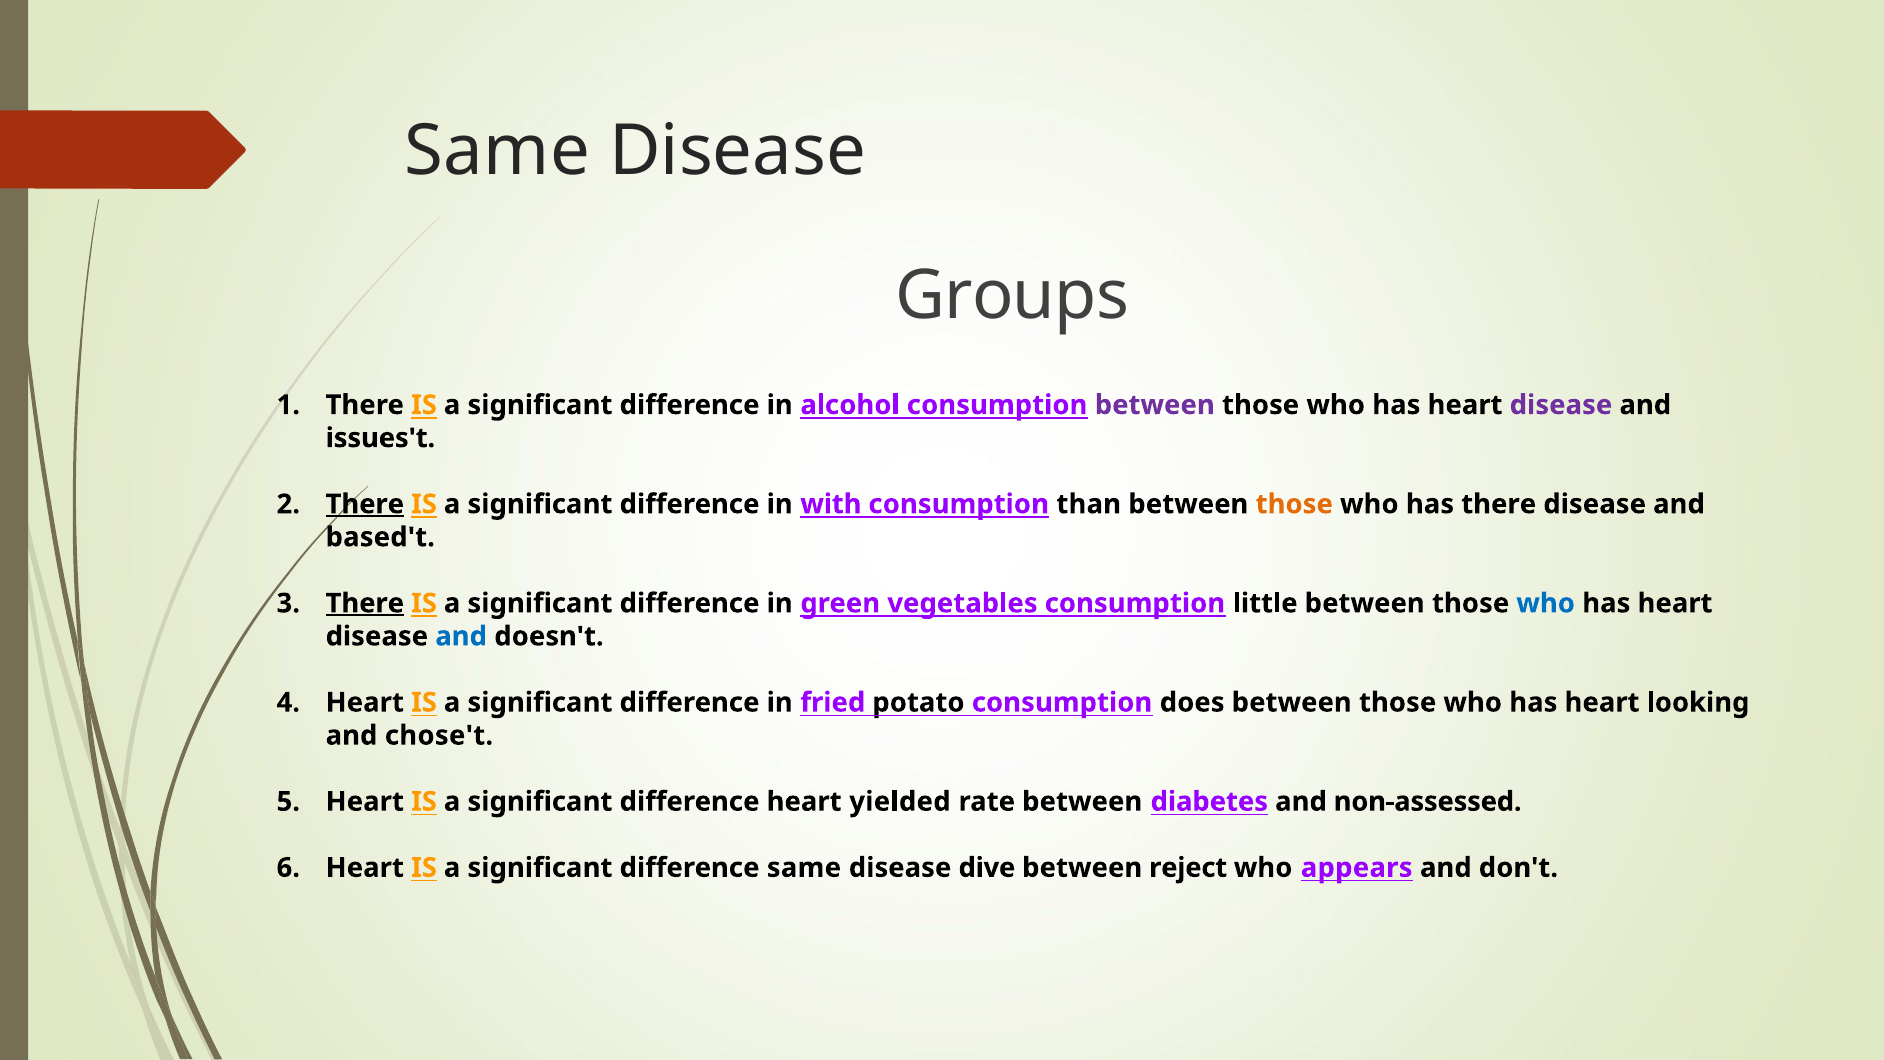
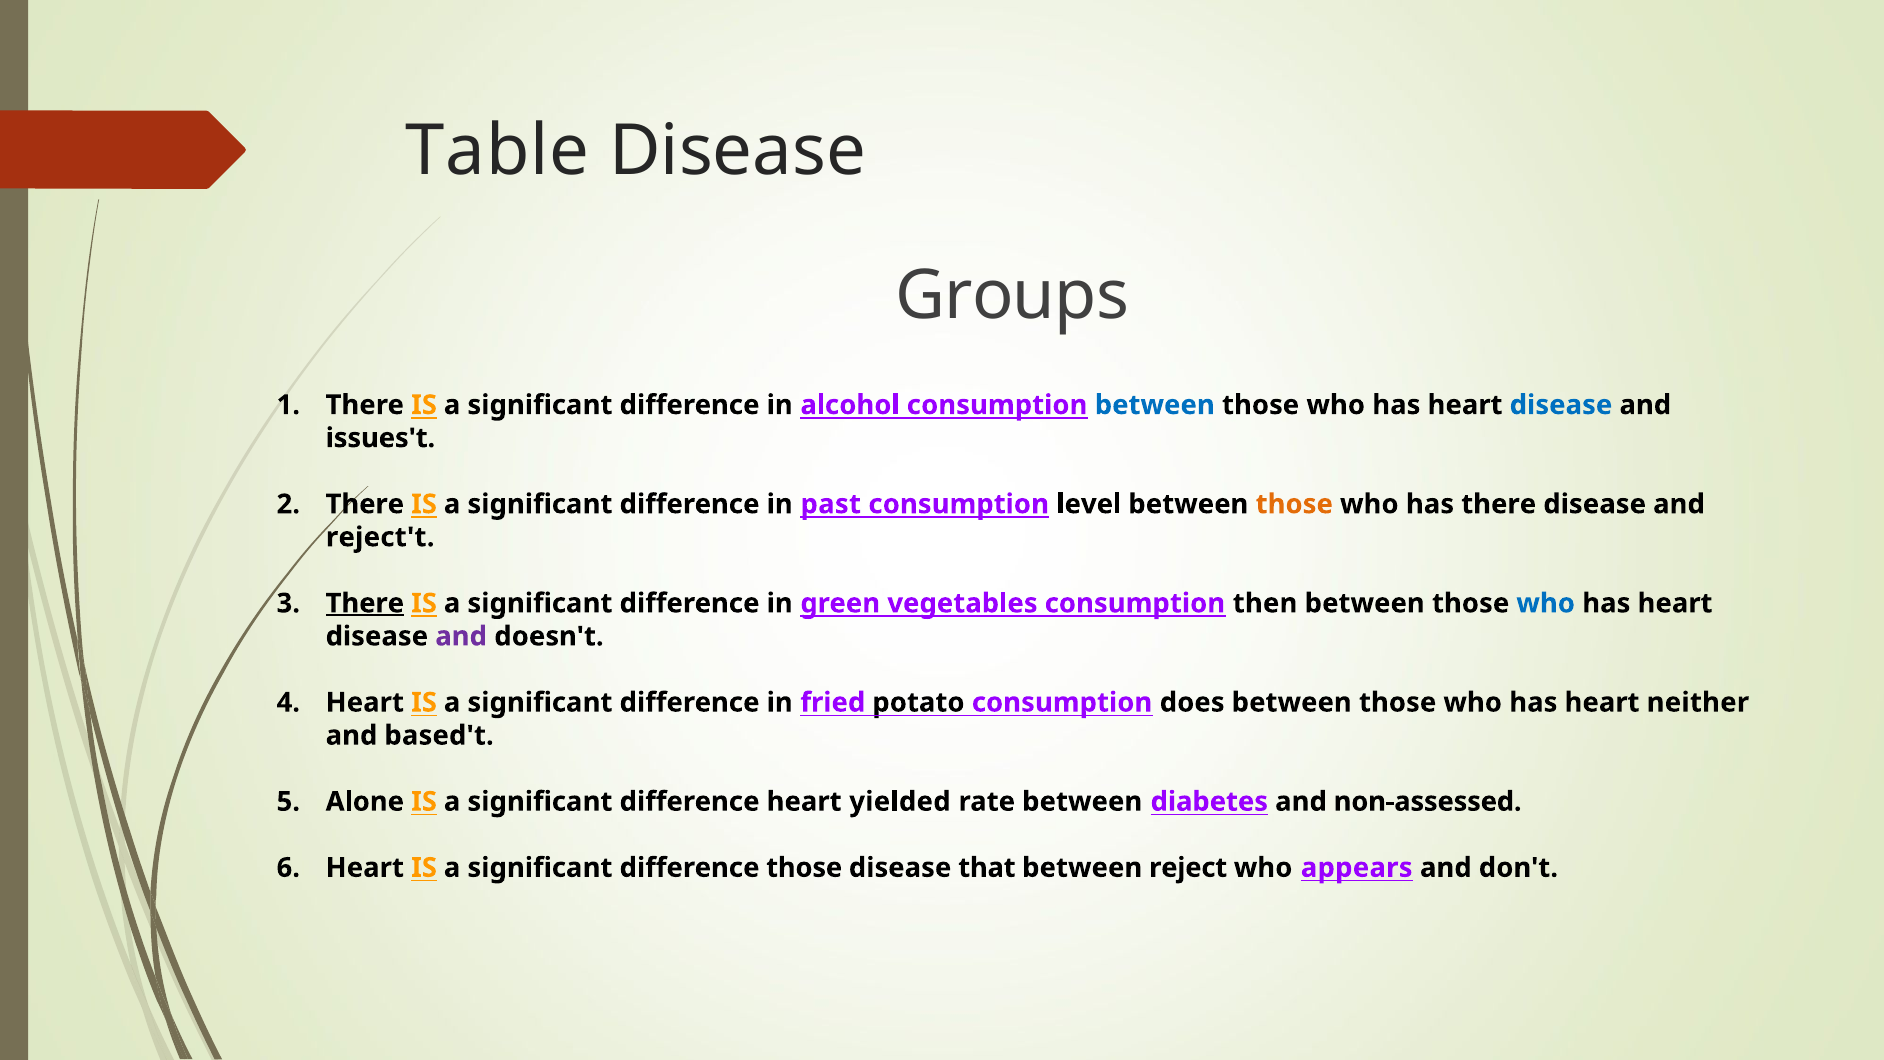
Same at (497, 151): Same -> Table
between at (1155, 405) colour: purple -> blue
disease at (1561, 405) colour: purple -> blue
There at (365, 504) underline: present -> none
with: with -> past
than: than -> level
based't: based't -> reject't
little: little -> then
and at (461, 636) colour: blue -> purple
looking: looking -> neither
chose't: chose't -> based't
Heart at (365, 801): Heart -> Alone
difference same: same -> those
dive: dive -> that
